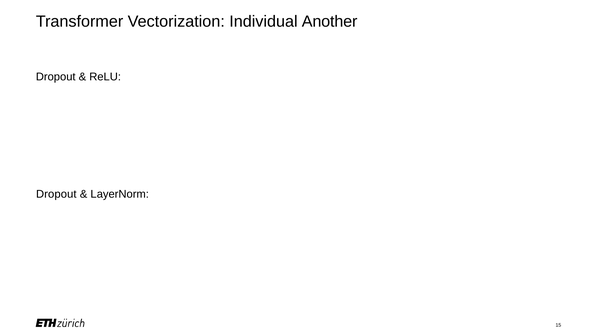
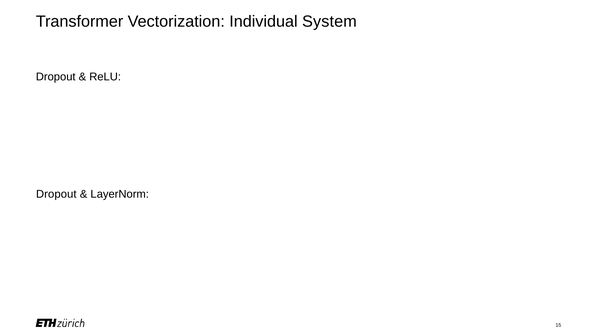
Another: Another -> System
